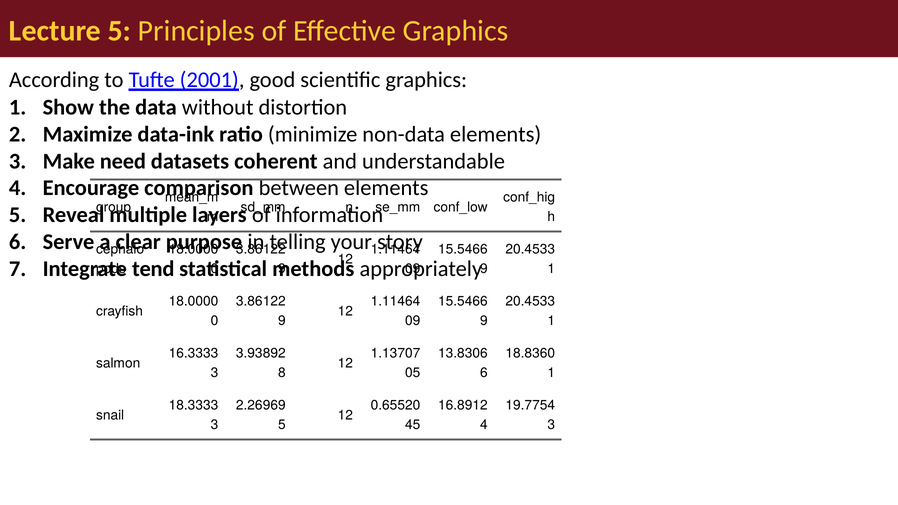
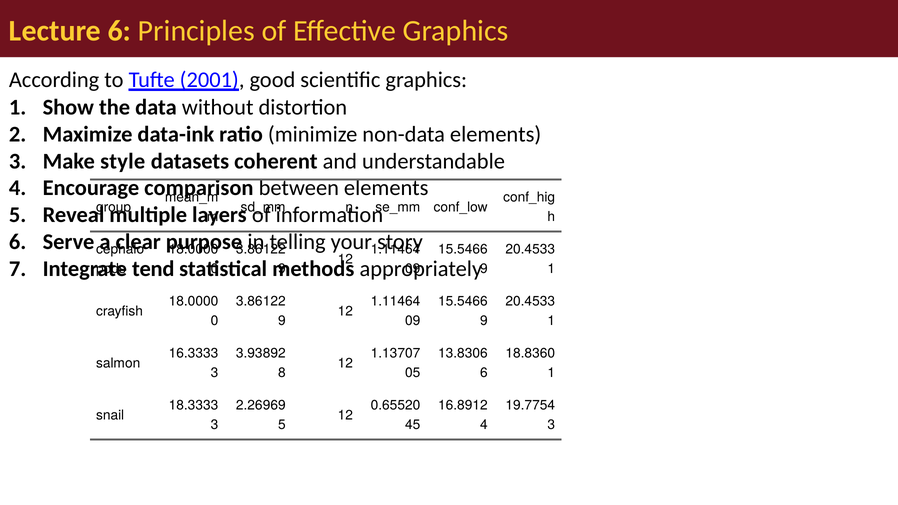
Lecture 5: 5 -> 6
need: need -> style
